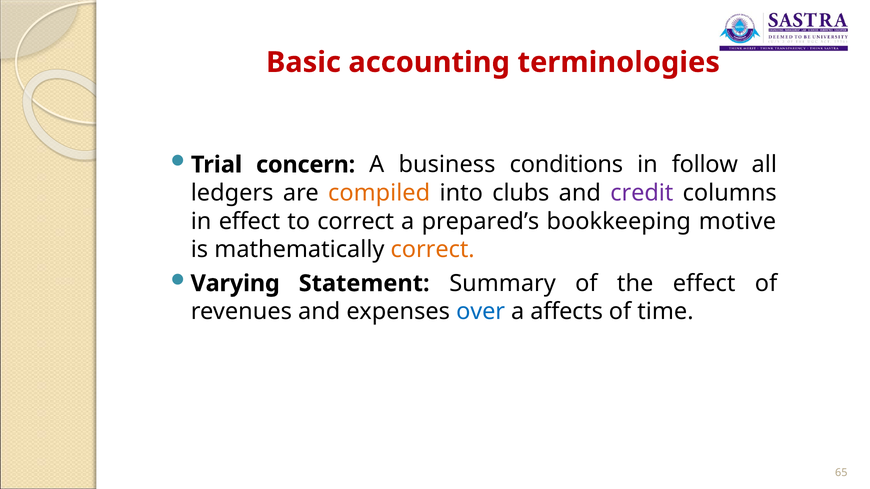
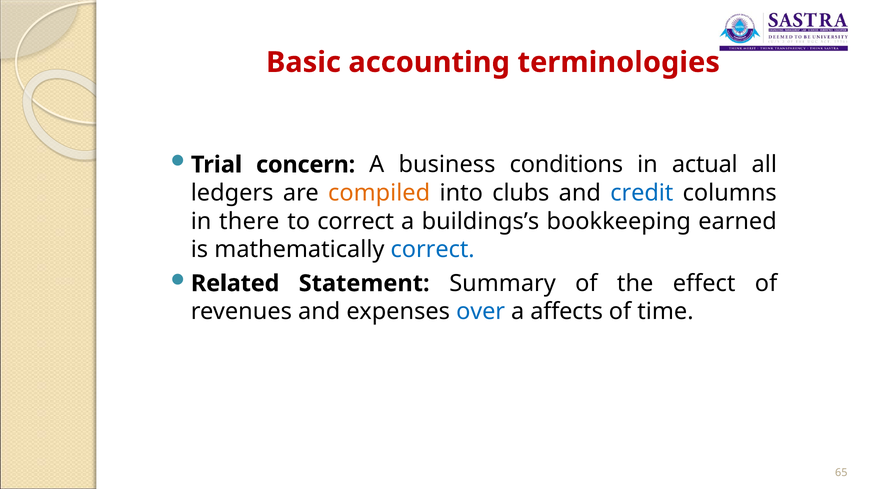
follow: follow -> actual
credit colour: purple -> blue
in effect: effect -> there
prepared’s: prepared’s -> buildings’s
motive: motive -> earned
correct at (433, 250) colour: orange -> blue
Varying: Varying -> Related
